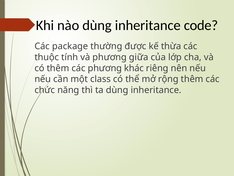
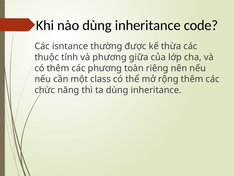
package: package -> isntance
khác: khác -> toàn
